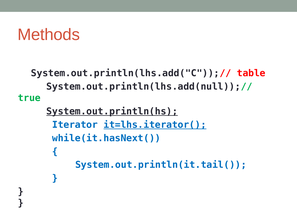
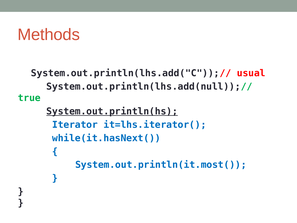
table: table -> usual
it=lhs.iterator( underline: present -> none
System.out.println(it.tail(: System.out.println(it.tail( -> System.out.println(it.most(
